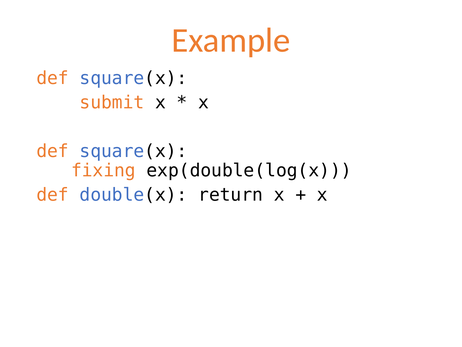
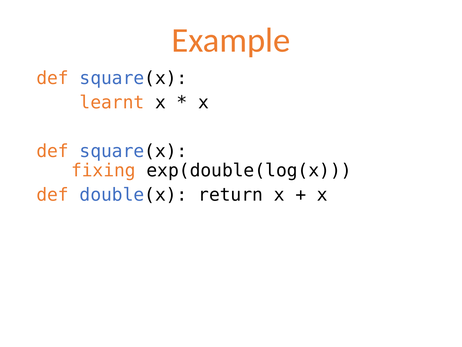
submit: submit -> learnt
